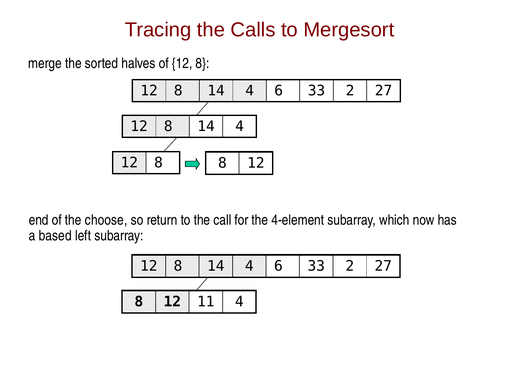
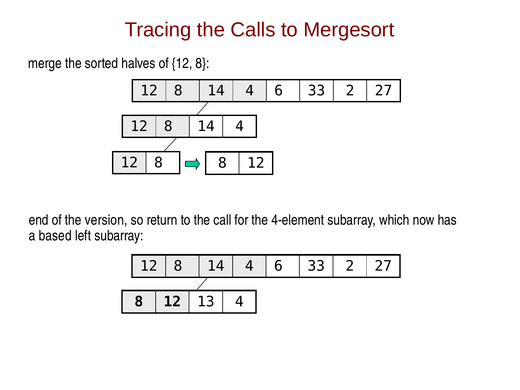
choose: choose -> version
11: 11 -> 13
